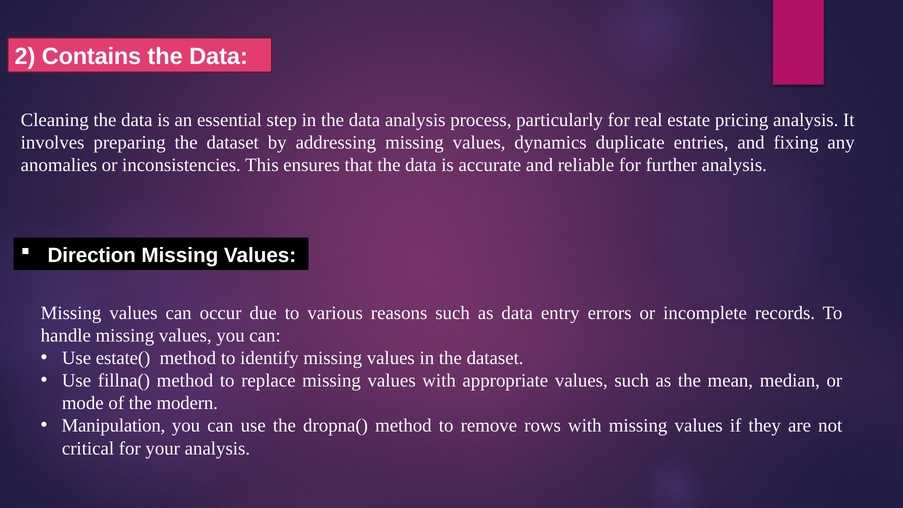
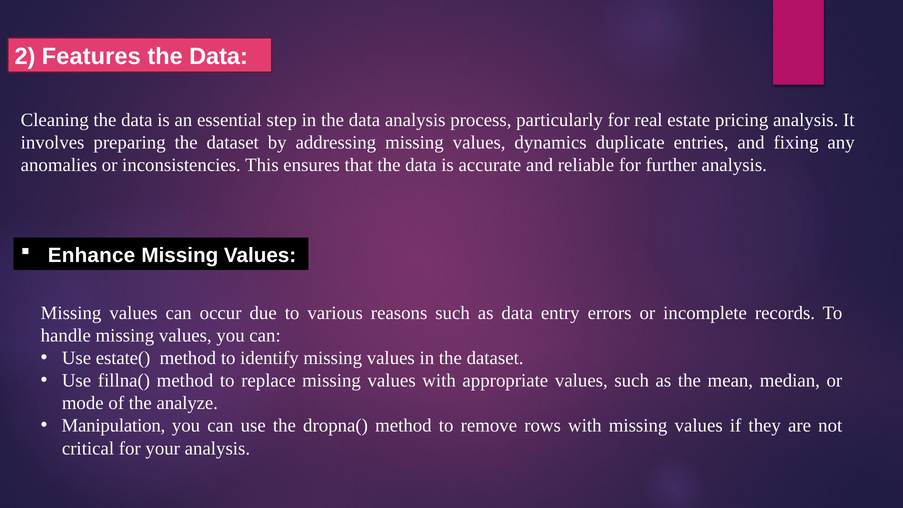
Contains: Contains -> Features
Direction: Direction -> Enhance
modern: modern -> analyze
